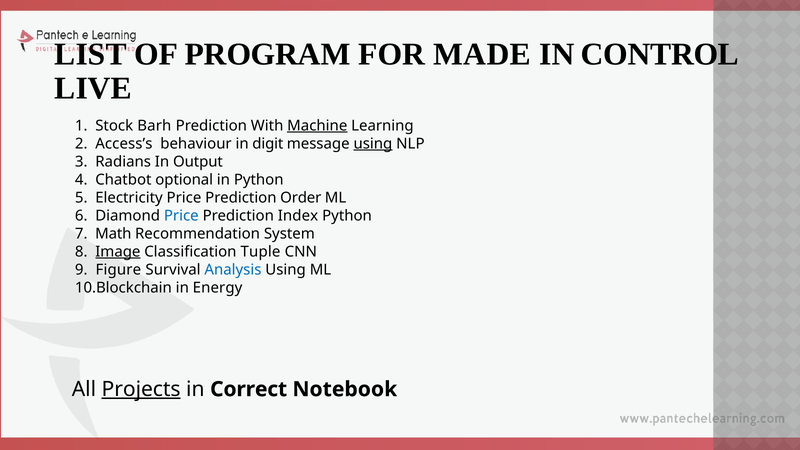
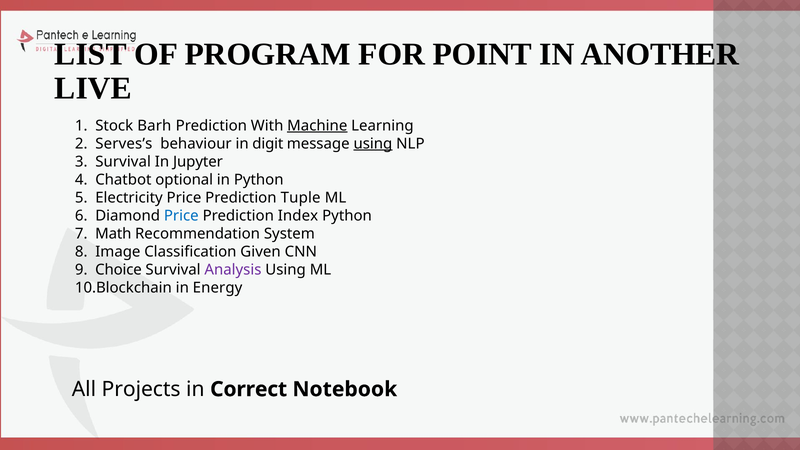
MADE: MADE -> POINT
CONTROL: CONTROL -> ANOTHER
Access’s: Access’s -> Serves’s
Radians at (123, 162): Radians -> Survival
Output: Output -> Jupyter
Order: Order -> Tuple
Image underline: present -> none
Tuple: Tuple -> Given
Figure: Figure -> Choice
Analysis colour: blue -> purple
Projects underline: present -> none
